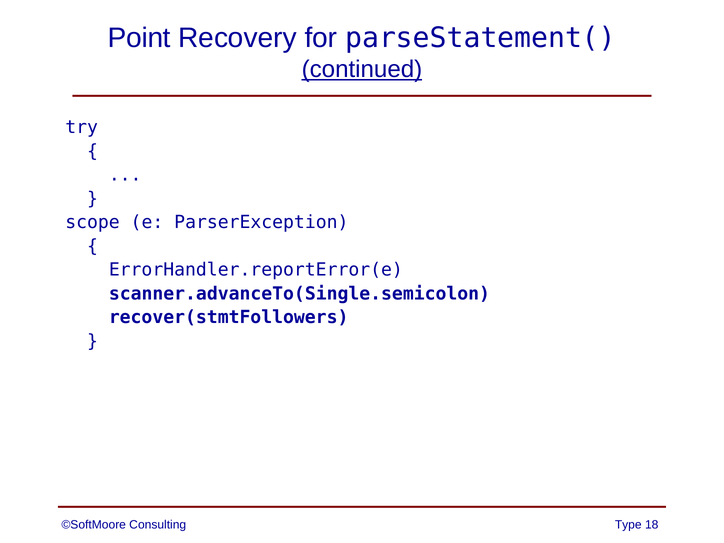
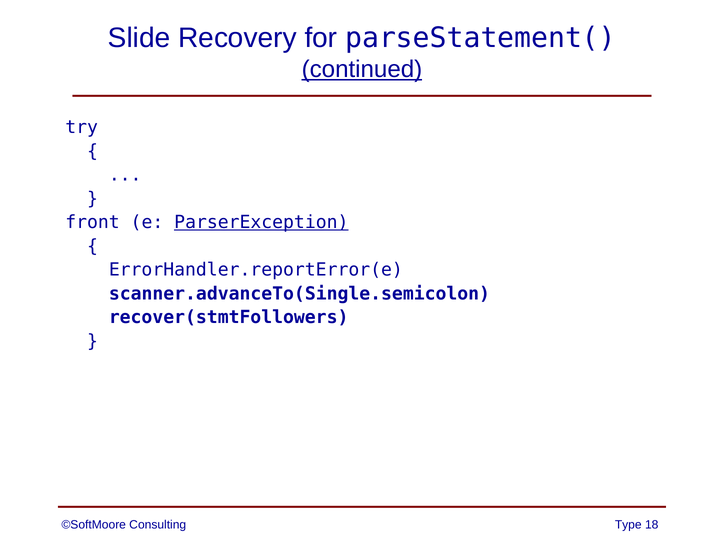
Point: Point -> Slide
scope: scope -> front
ParserException underline: none -> present
